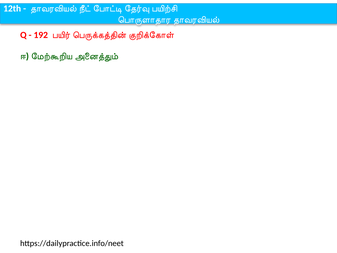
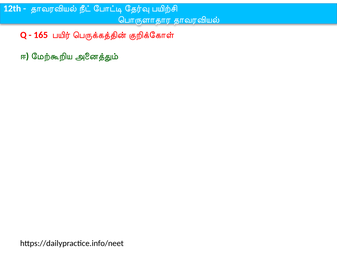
192: 192 -> 165
